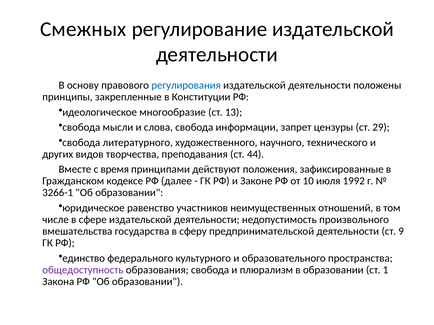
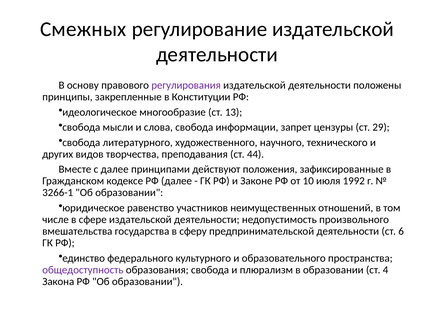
регулирования colour: blue -> purple
с время: время -> далее
9: 9 -> 6
1: 1 -> 4
